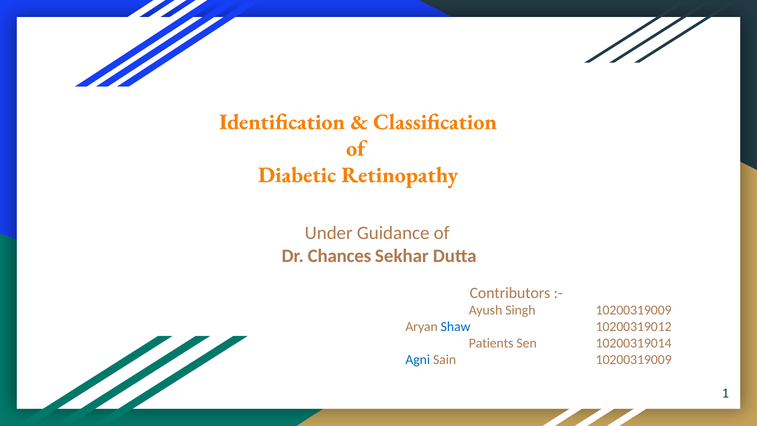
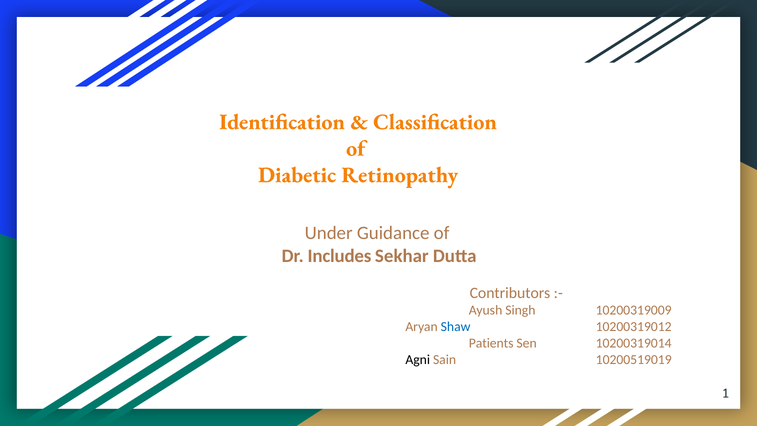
Chances: Chances -> Includes
Agni colour: blue -> black
Sain 10200319009: 10200319009 -> 10200519019
